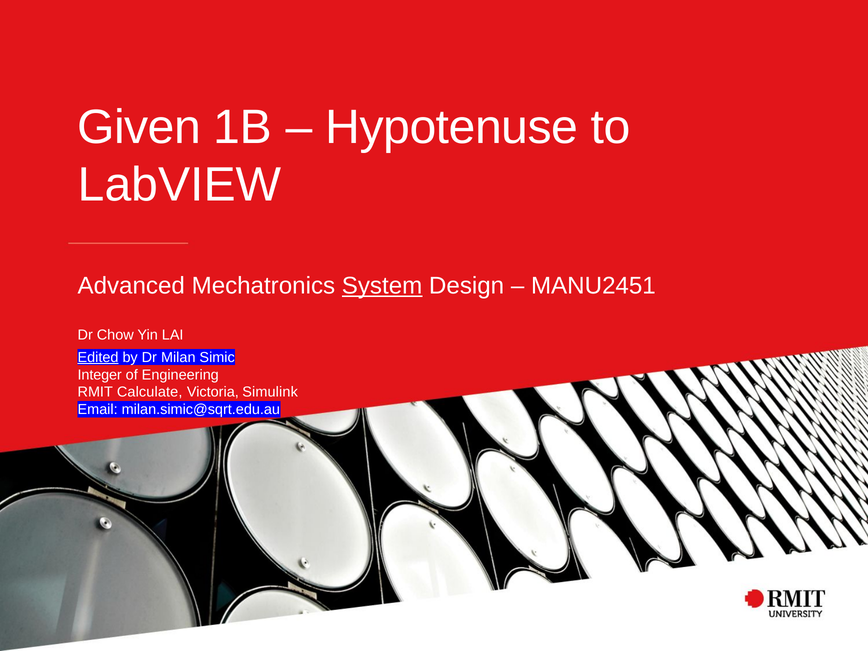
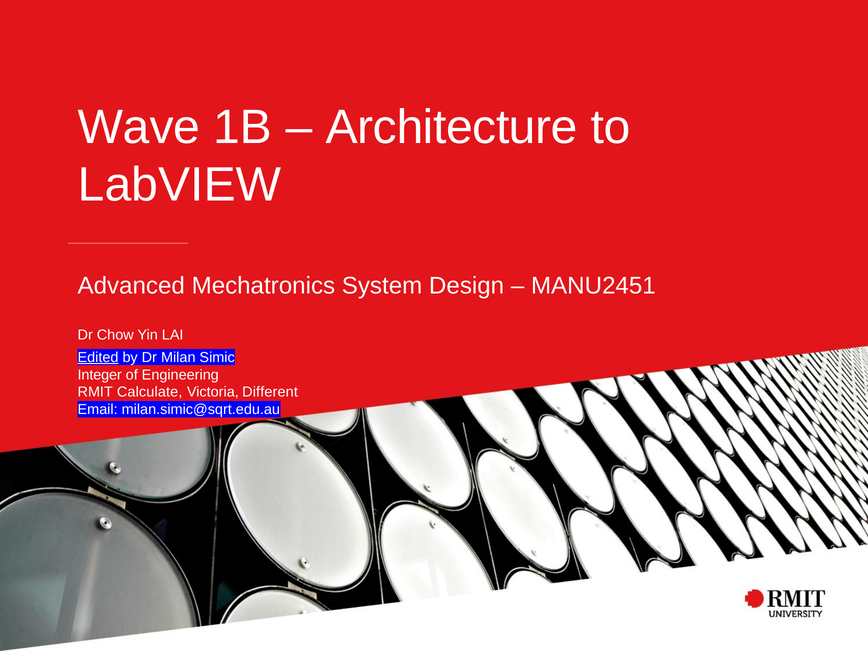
Given: Given -> Wave
Hypotenuse: Hypotenuse -> Architecture
System underline: present -> none
Simulink: Simulink -> Different
